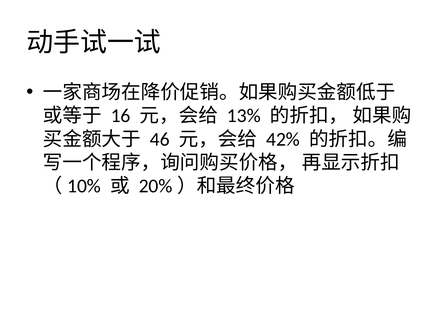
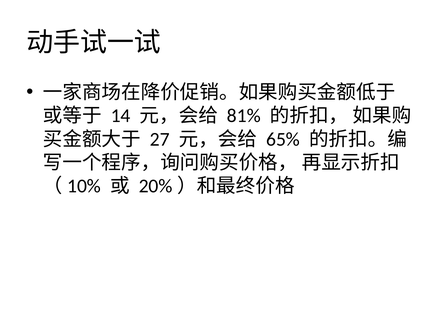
16: 16 -> 14
13%: 13% -> 81%
46: 46 -> 27
42%: 42% -> 65%
